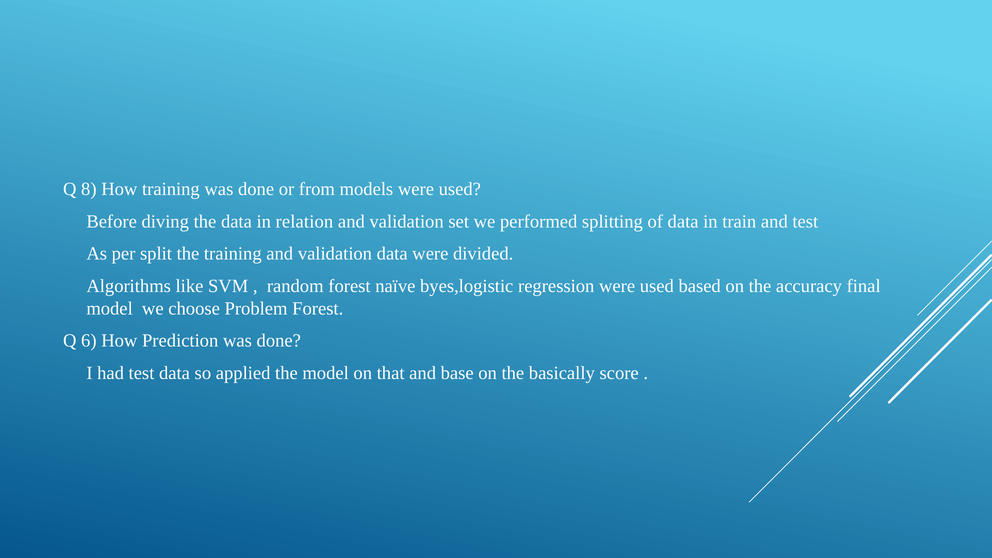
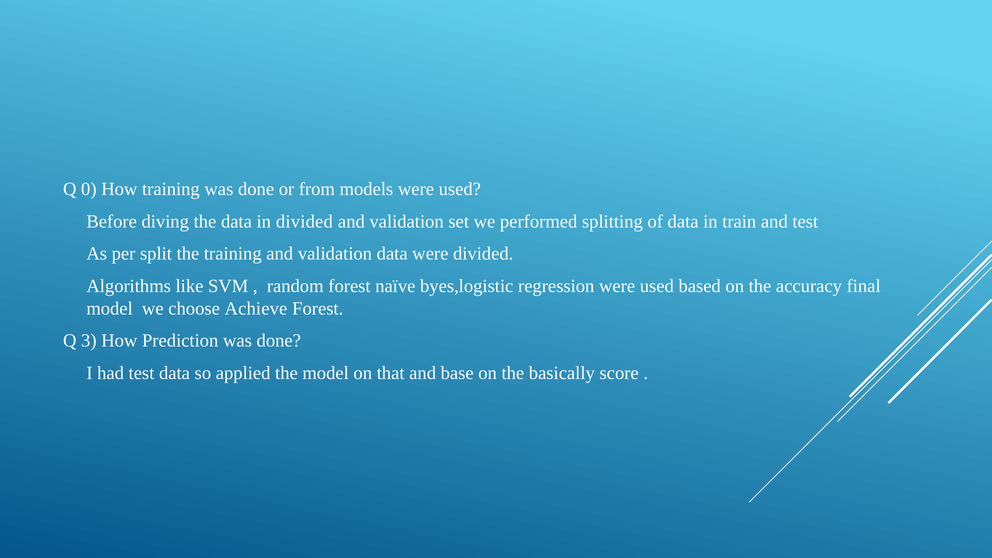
8: 8 -> 0
in relation: relation -> divided
Problem: Problem -> Achieve
6: 6 -> 3
